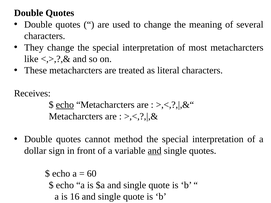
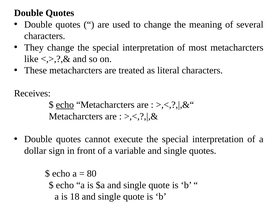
method: method -> execute
and at (155, 151) underline: present -> none
60: 60 -> 80
16: 16 -> 18
